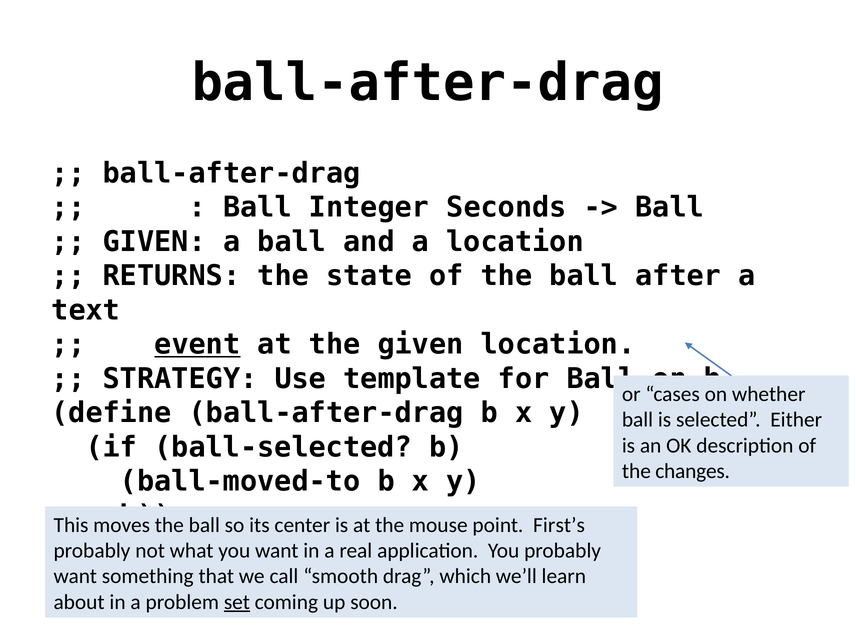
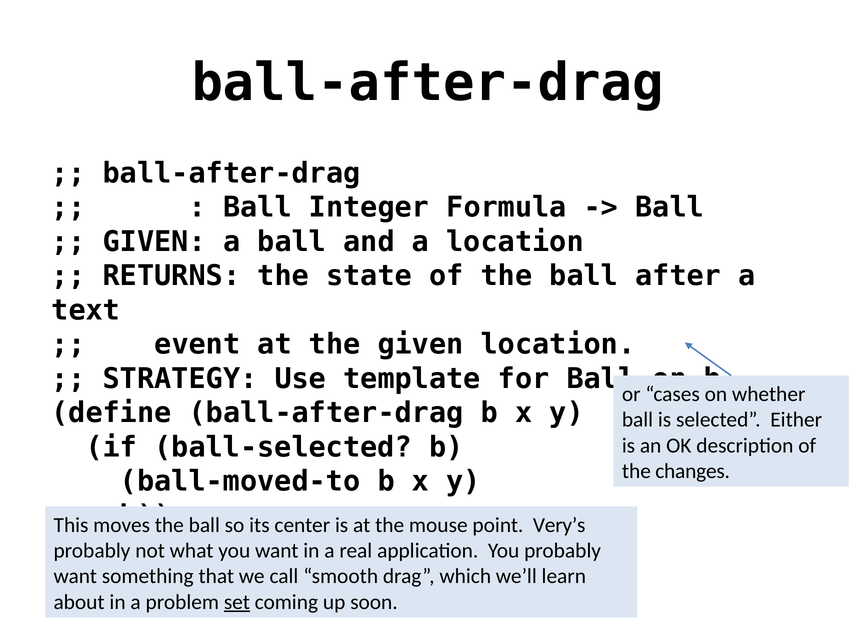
Seconds: Seconds -> Formula
event underline: present -> none
First’s: First’s -> Very’s
